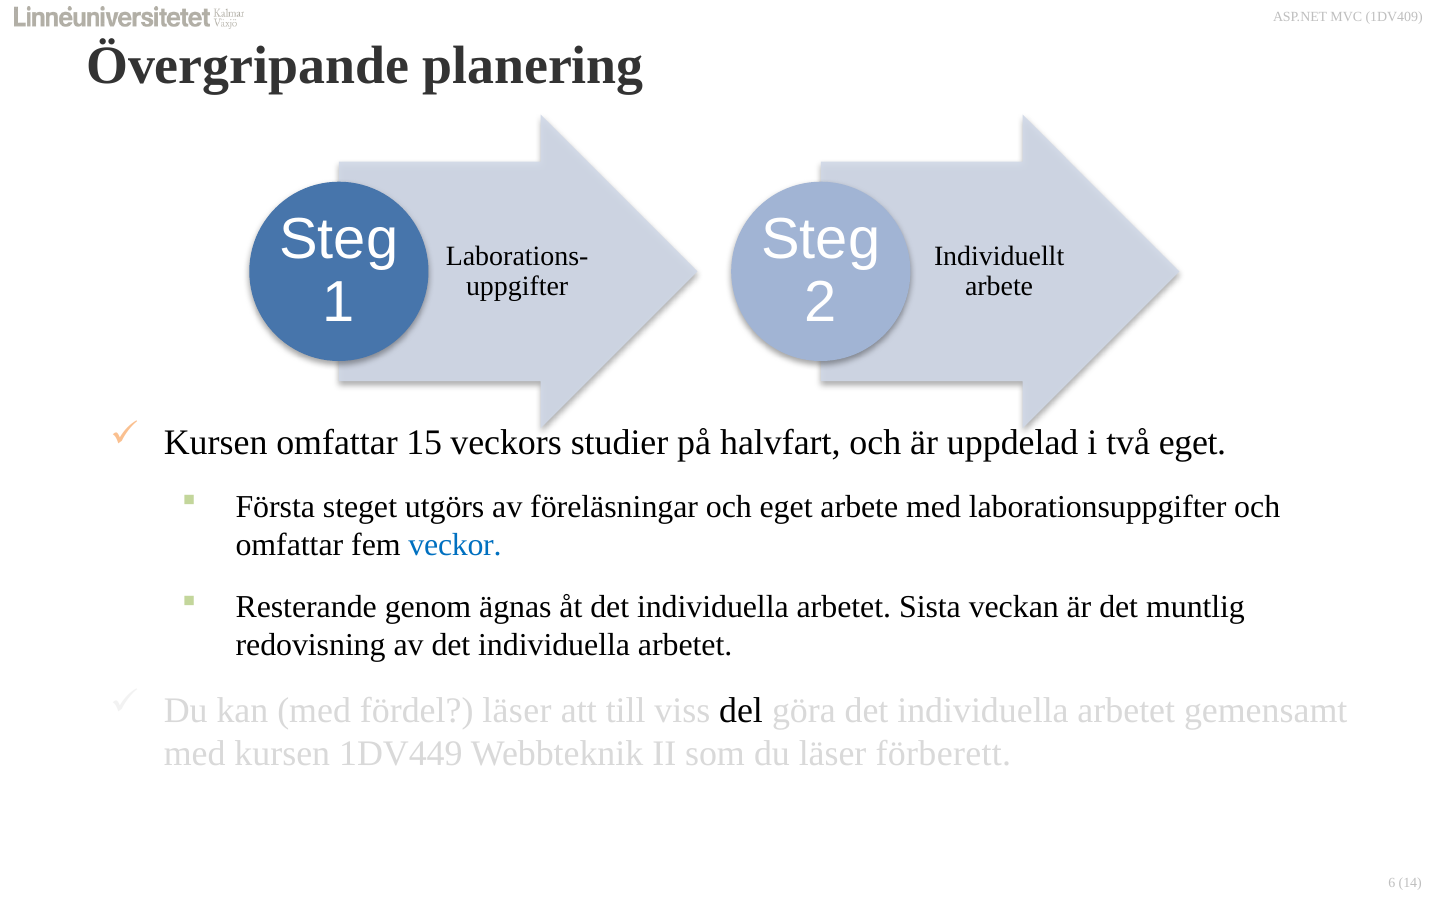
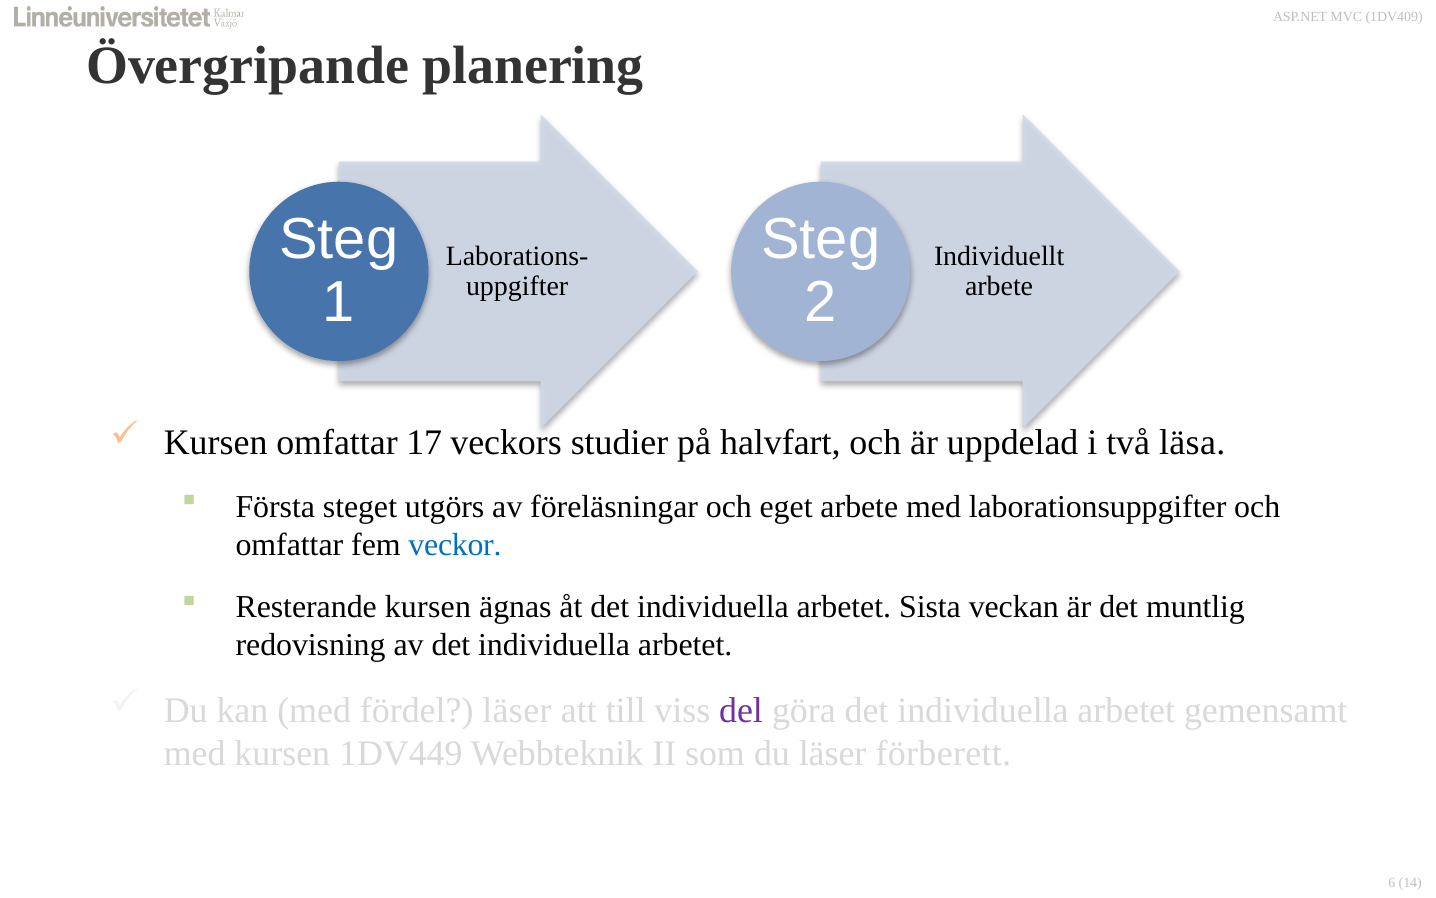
15: 15 -> 17
två eget: eget -> läsa
Resterande genom: genom -> kursen
del colour: black -> purple
